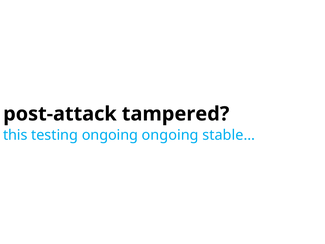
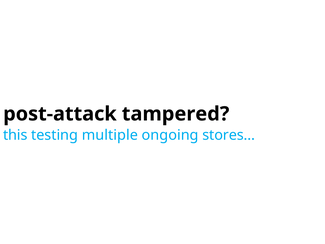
testing ongoing: ongoing -> multiple
stable…: stable… -> stores…
